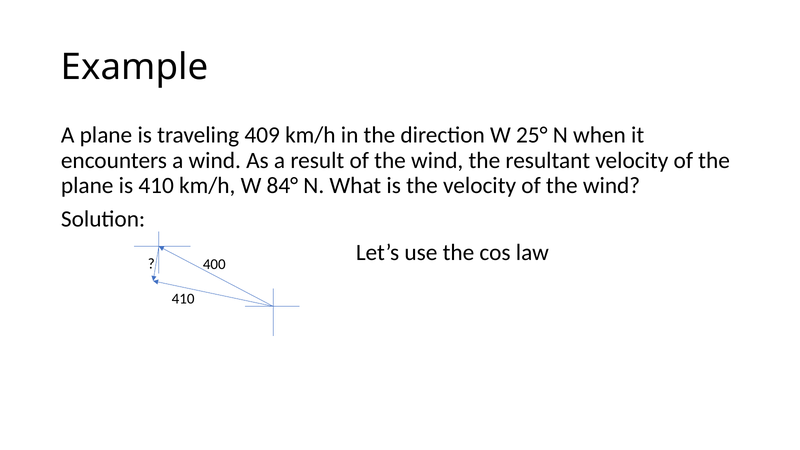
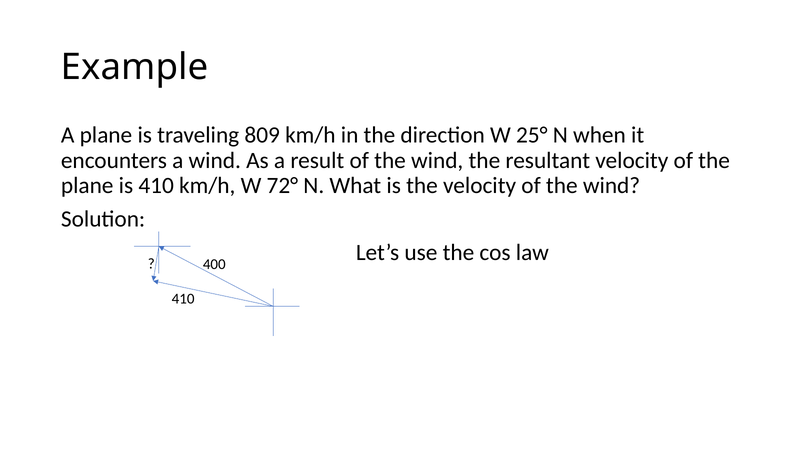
409: 409 -> 809
84°: 84° -> 72°
